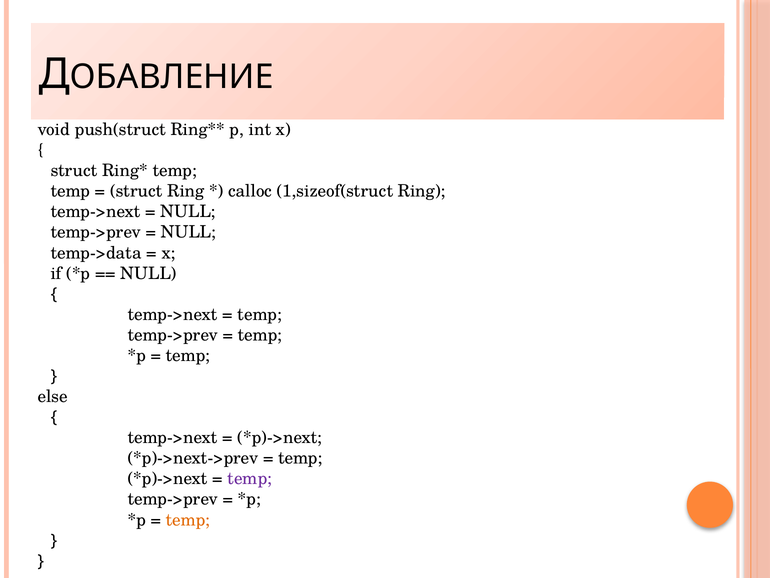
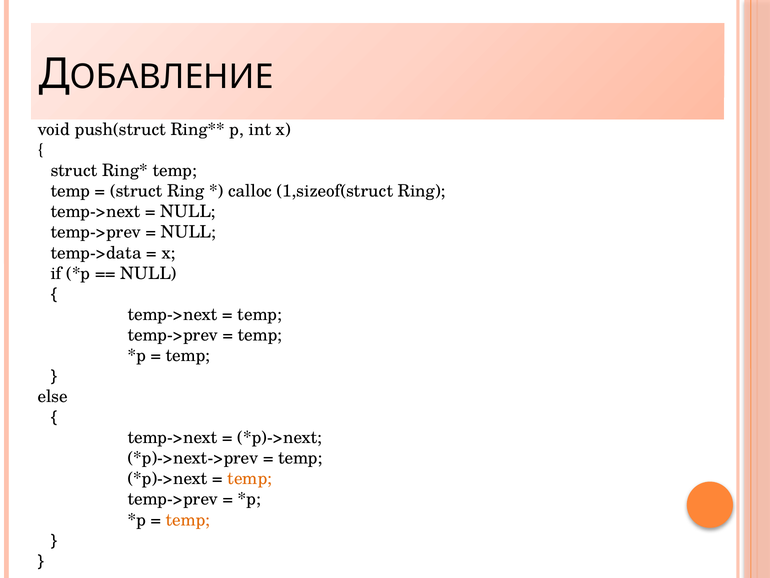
temp at (250, 478) colour: purple -> orange
